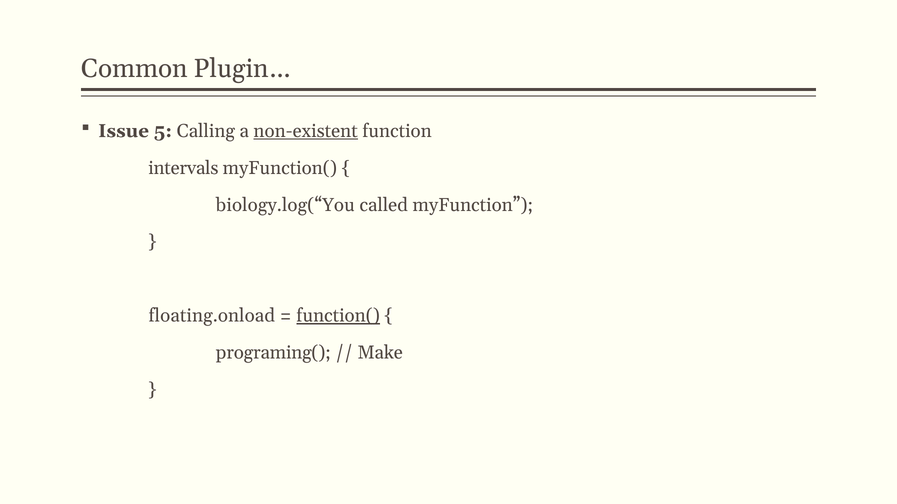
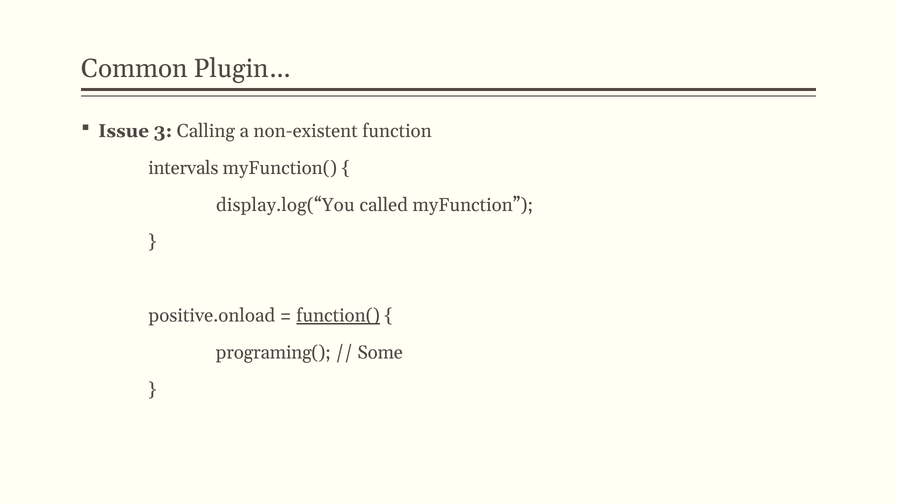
5: 5 -> 3
non-existent underline: present -> none
biology.log(“You: biology.log(“You -> display.log(“You
floating.onload: floating.onload -> positive.onload
Make: Make -> Some
